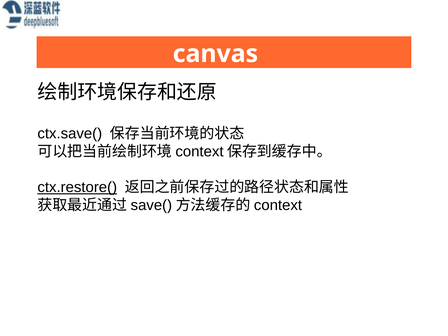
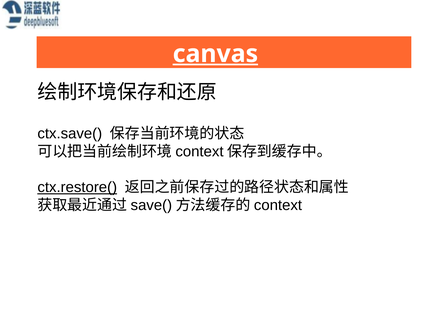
canvas underline: none -> present
